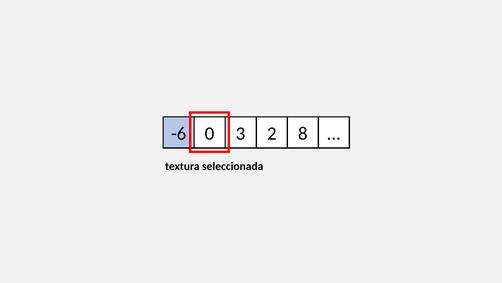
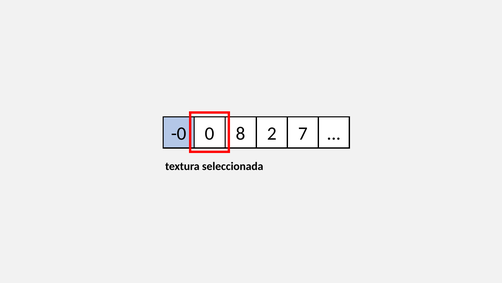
-6: -6 -> -0
3: 3 -> 8
8: 8 -> 7
